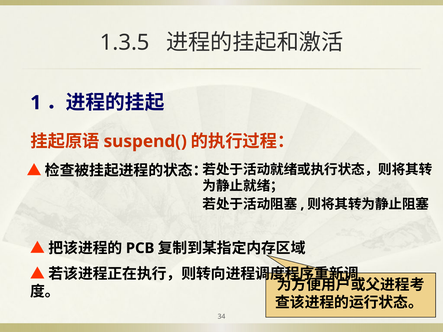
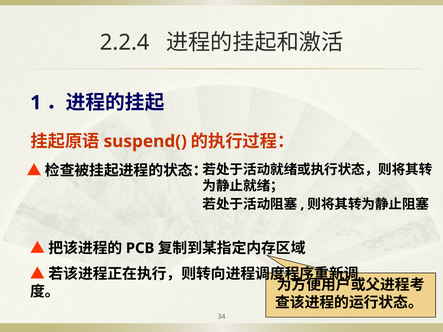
1.3.5: 1.3.5 -> 2.2.4
